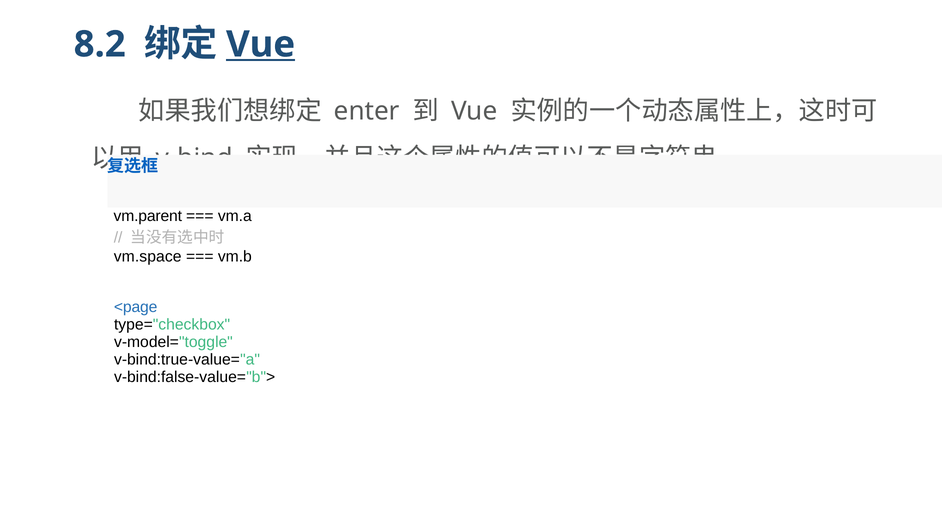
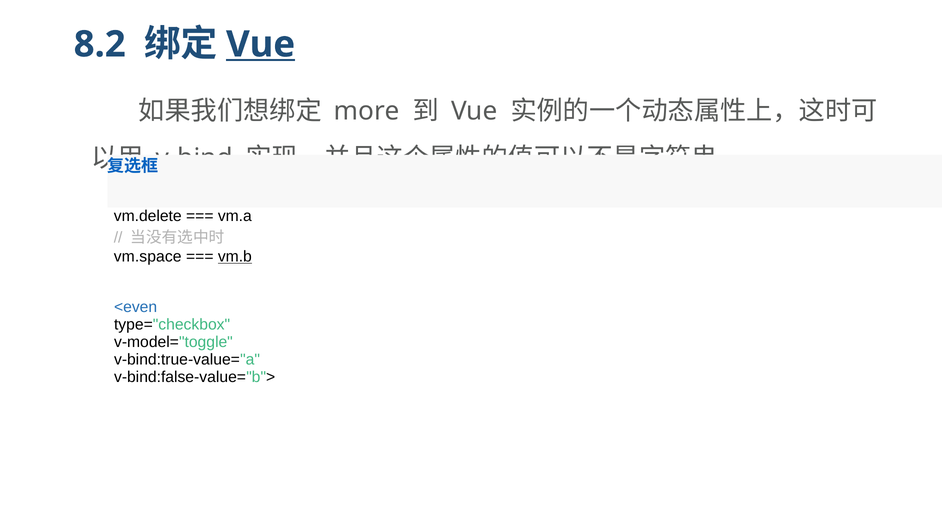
enter: enter -> more
vm.parent: vm.parent -> vm.delete
vm.b underline: none -> present
<page: <page -> <even
